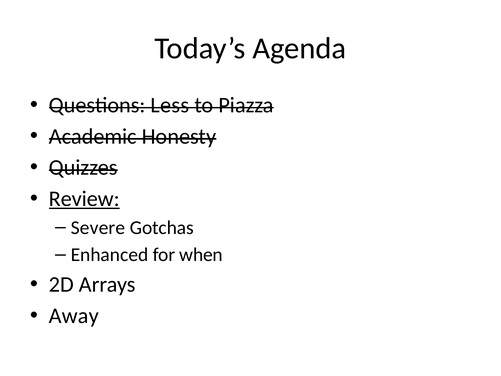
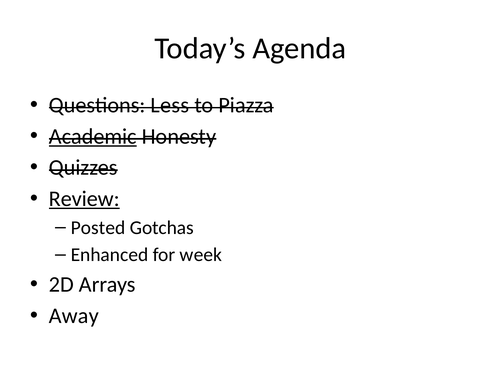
Academic underline: none -> present
Severe: Severe -> Posted
when: when -> week
